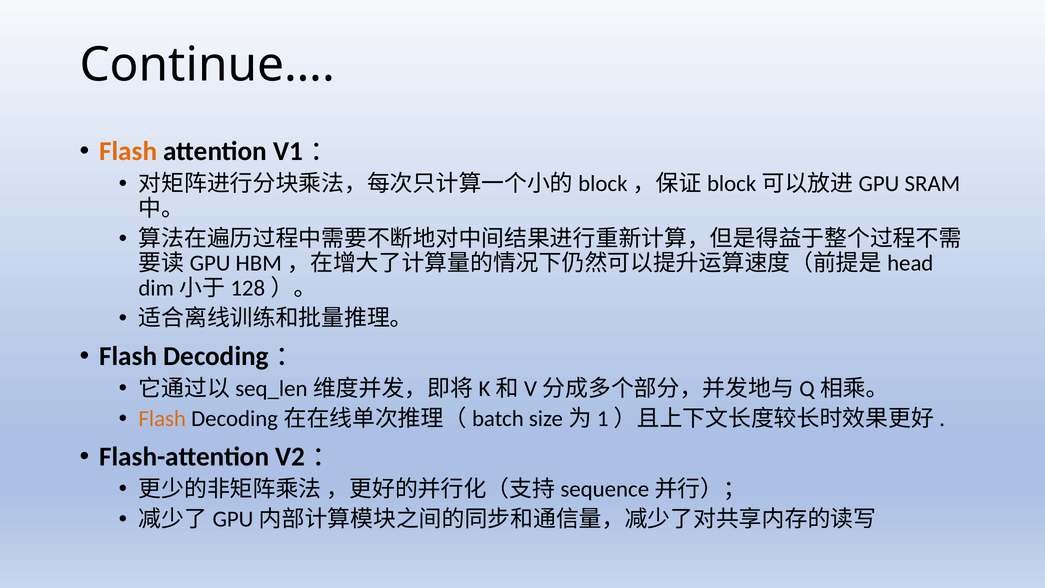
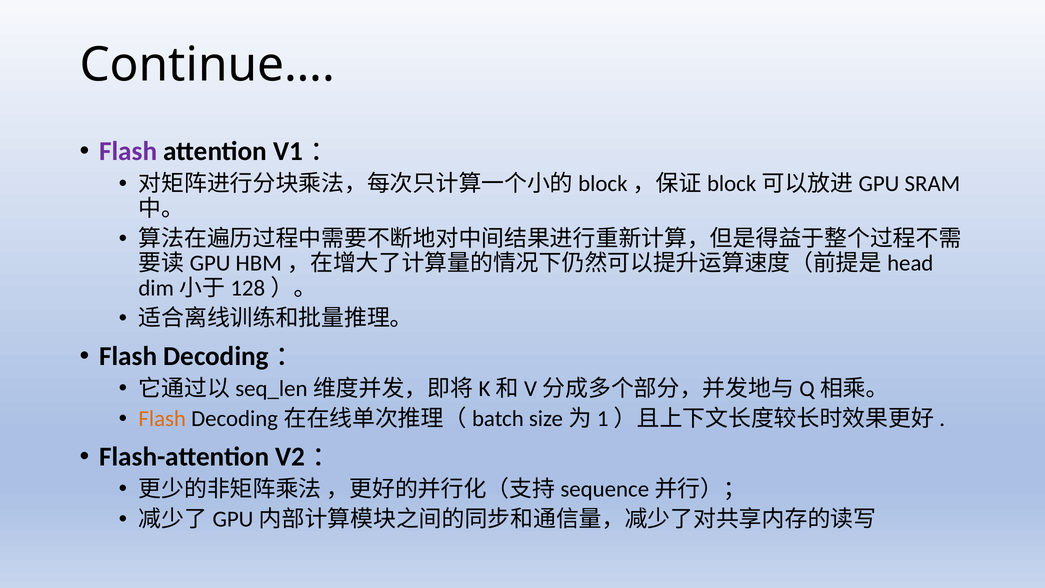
Flash at (128, 151) colour: orange -> purple
